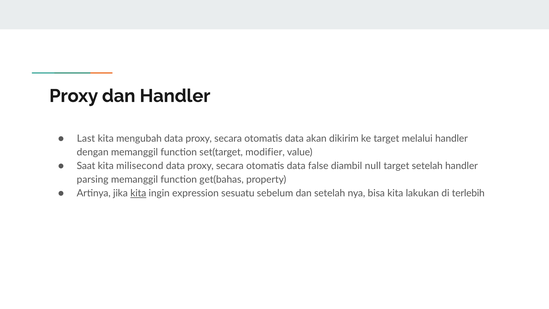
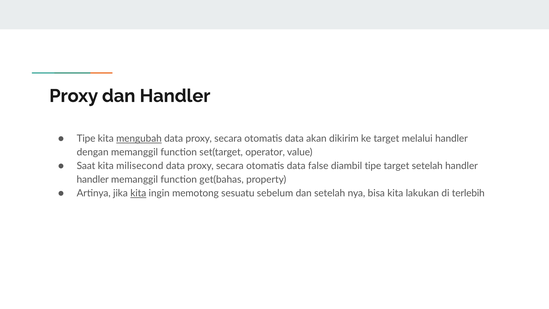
Last at (86, 139): Last -> Tipe
mengubah underline: none -> present
modifier: modifier -> operator
diambil null: null -> tipe
parsing at (93, 180): parsing -> handler
expression: expression -> memotong
